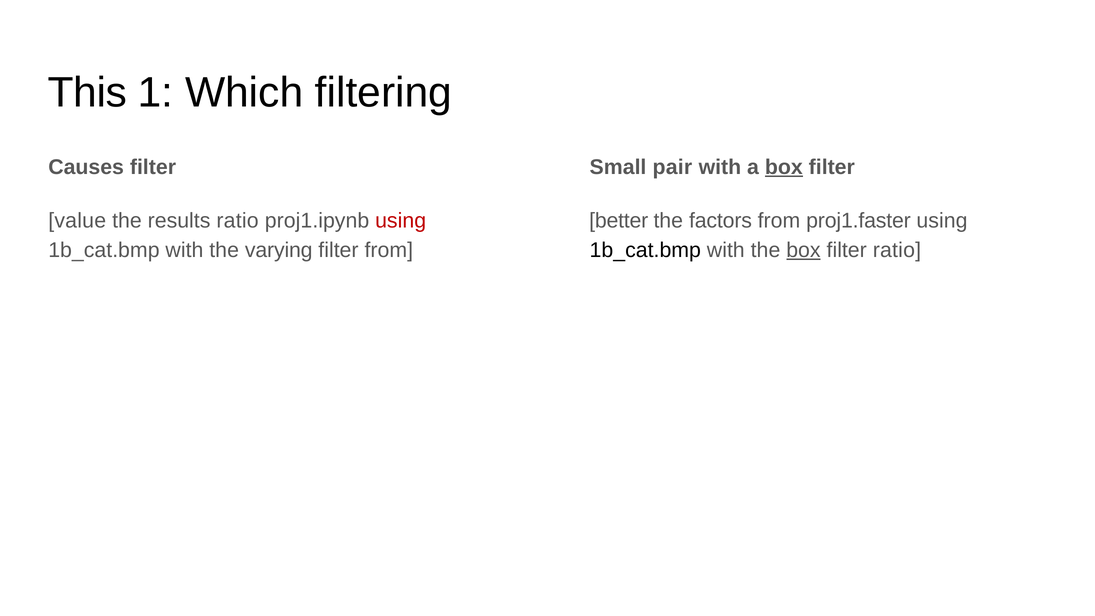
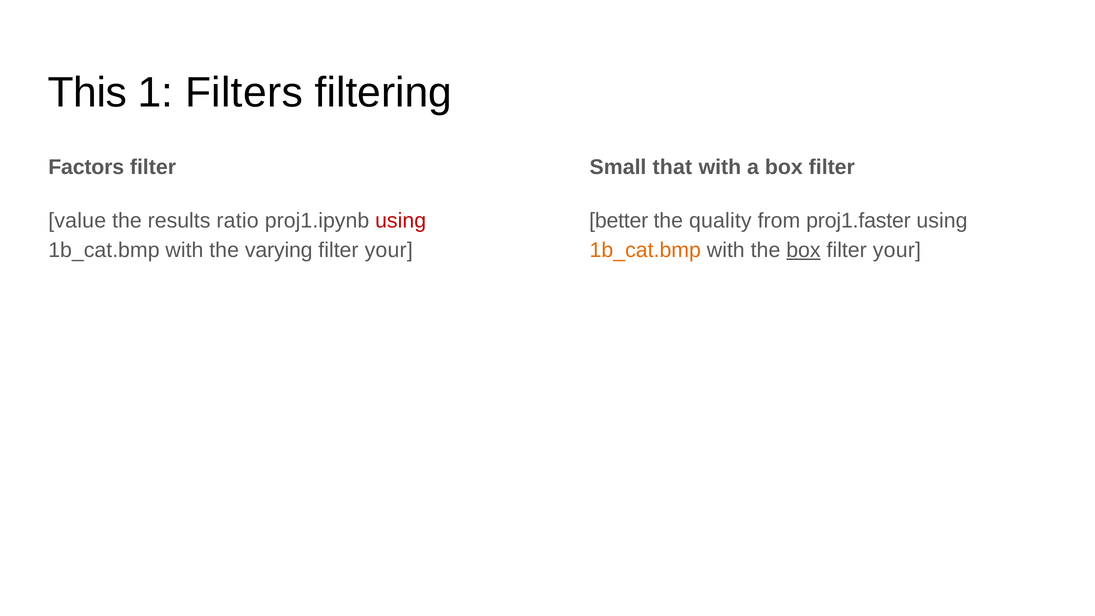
Which: Which -> Filters
Causes: Causes -> Factors
pair: pair -> that
box at (784, 167) underline: present -> none
factors: factors -> quality
from at (389, 250): from -> your
1b_cat.bmp at (645, 250) colour: black -> orange
ratio at (897, 250): ratio -> your
